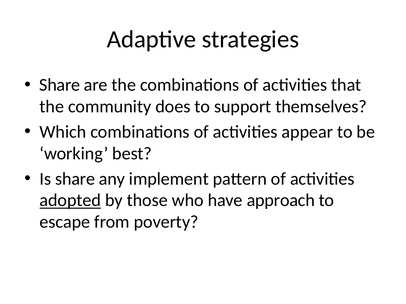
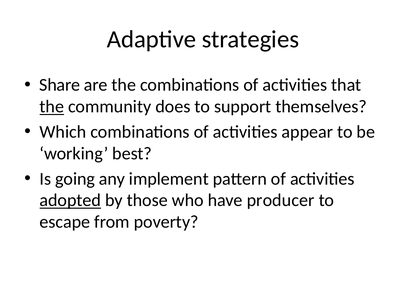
the at (52, 107) underline: none -> present
Is share: share -> going
approach: approach -> producer
